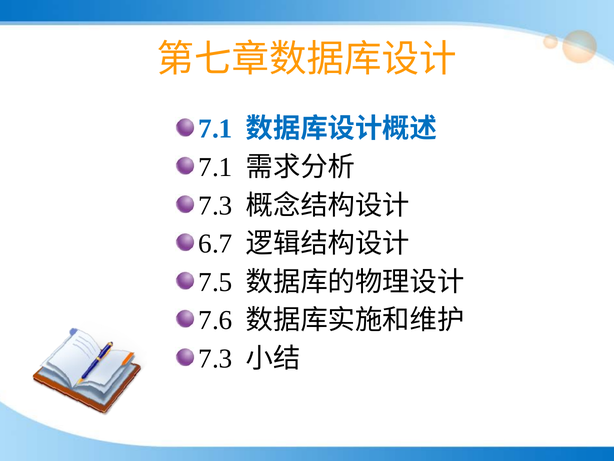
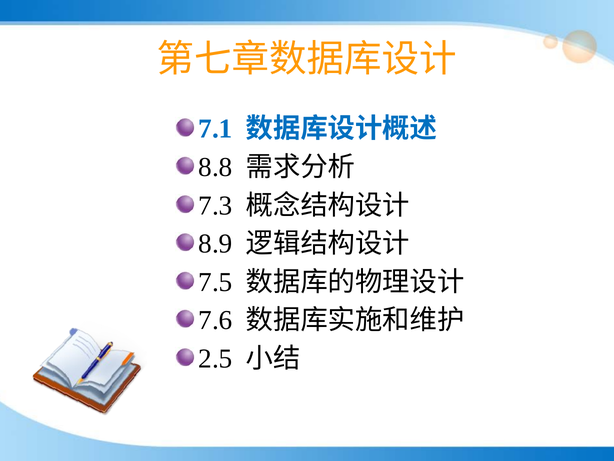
7.1 at (216, 167): 7.1 -> 8.8
6.7: 6.7 -> 8.9
7.3 at (216, 358): 7.3 -> 2.5
